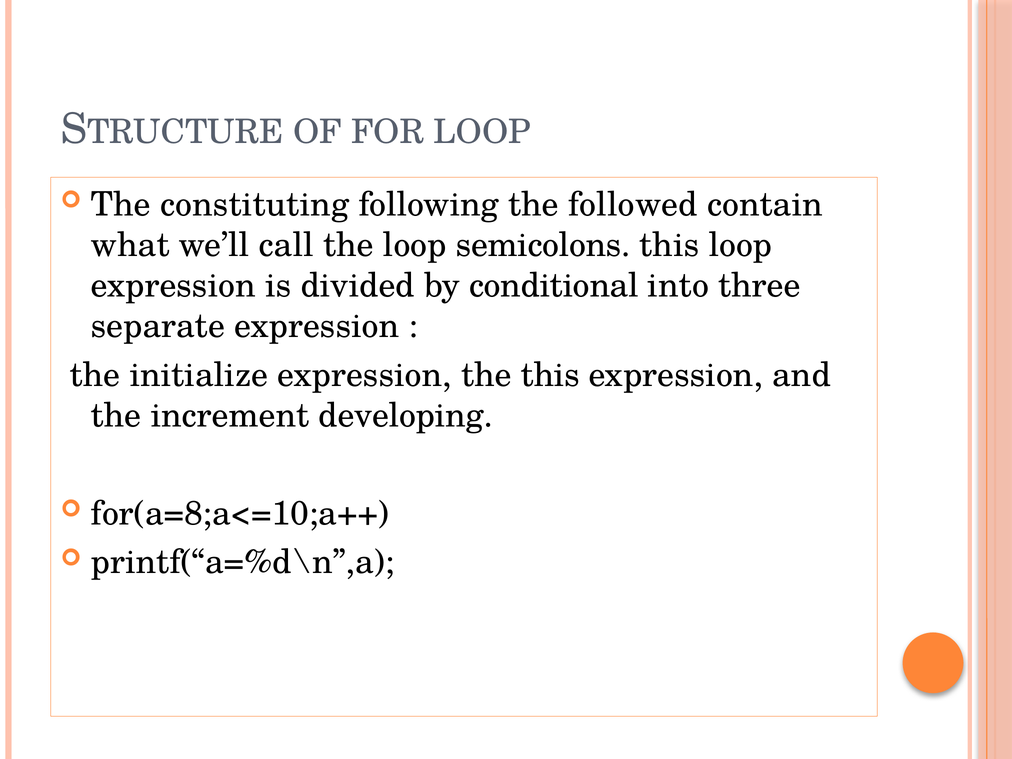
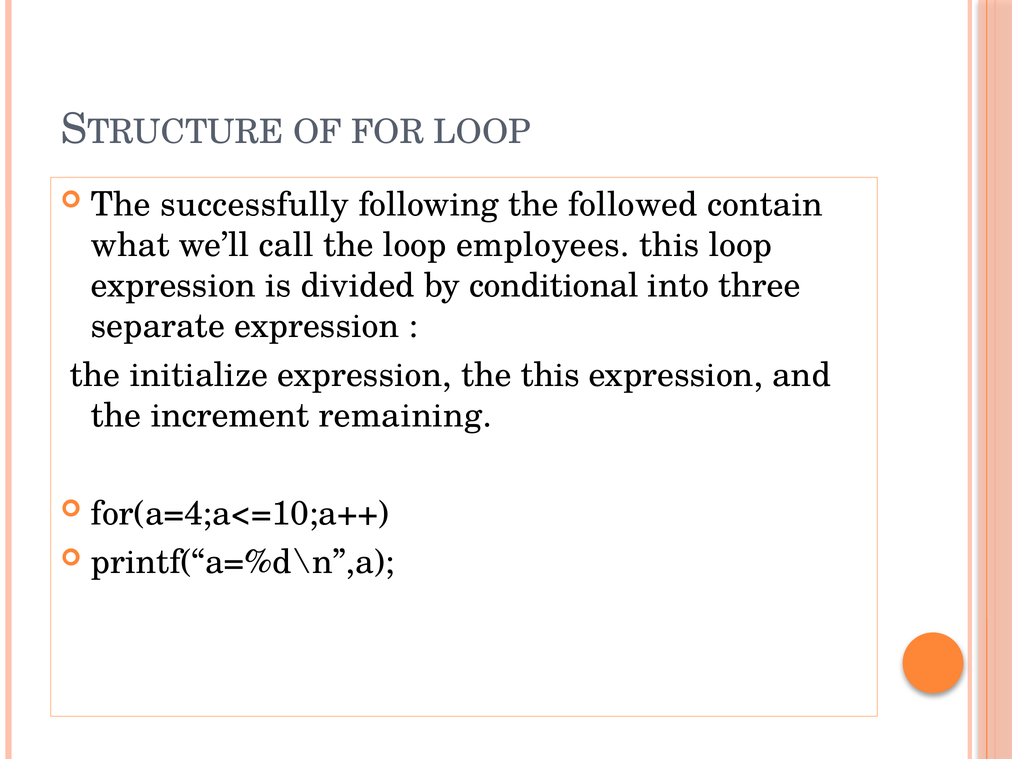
constituting: constituting -> successfully
semicolons: semicolons -> employees
developing: developing -> remaining
for(a=8;a<=10;a++: for(a=8;a<=10;a++ -> for(a=4;a<=10;a++
